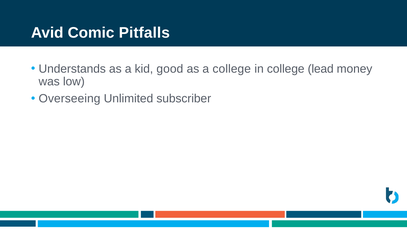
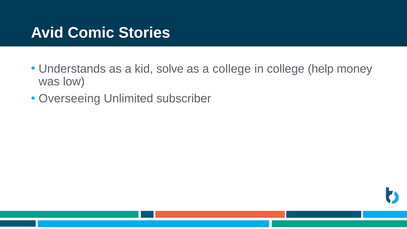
Pitfalls: Pitfalls -> Stories
good: good -> solve
lead: lead -> help
